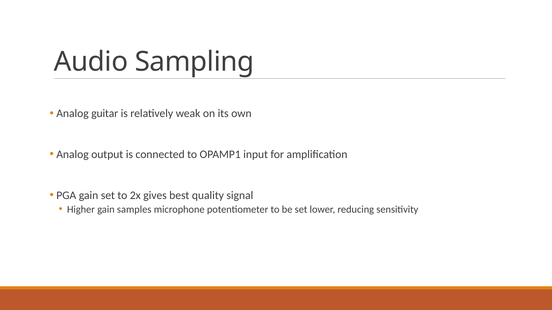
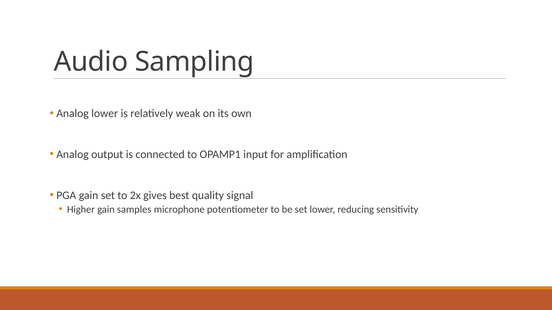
Analog guitar: guitar -> lower
